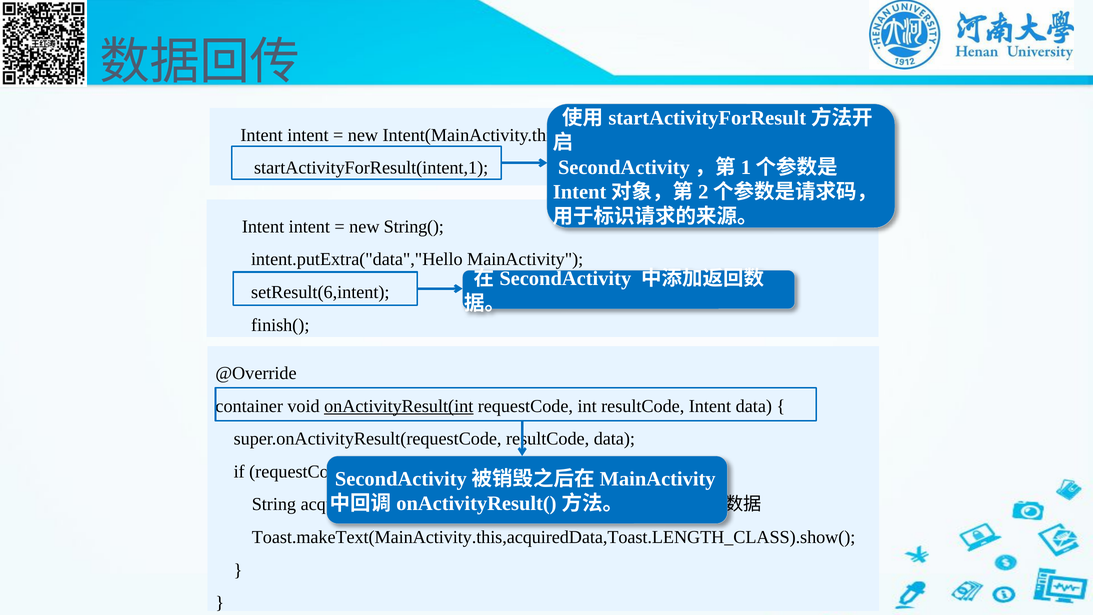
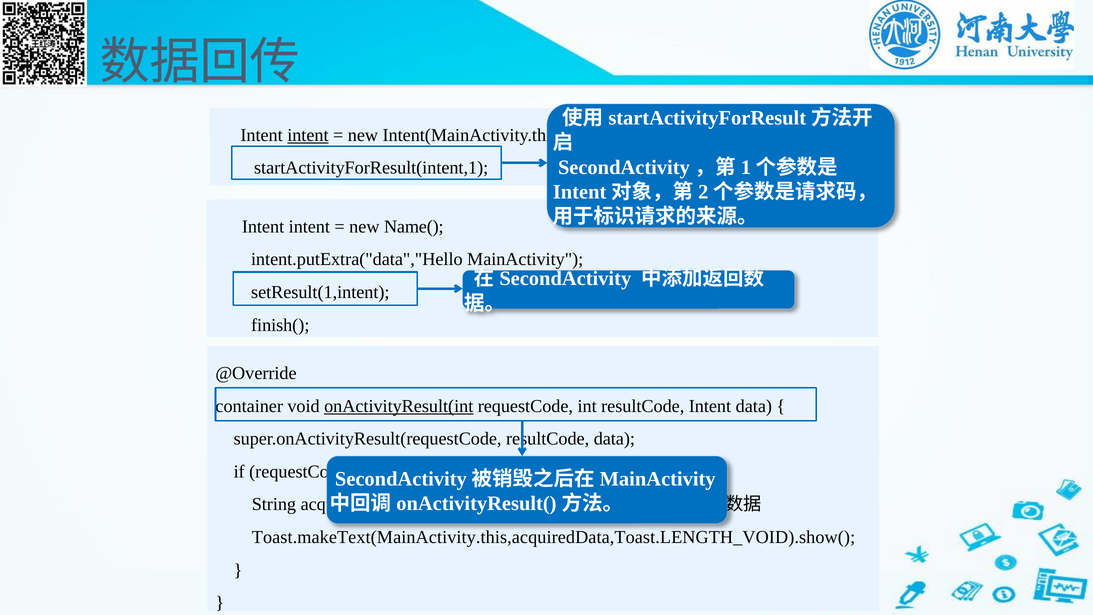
intent at (308, 135) underline: none -> present
String(: String( -> Name(
setResult(6,intent: setResult(6,intent -> setResult(1,intent
Toast.makeText(MainActivity.this,acquiredData,Toast.LENGTH_CLASS).show(: Toast.makeText(MainActivity.this,acquiredData,Toast.LENGTH_CLASS).show( -> Toast.makeText(MainActivity.this,acquiredData,Toast.LENGTH_VOID).show(
